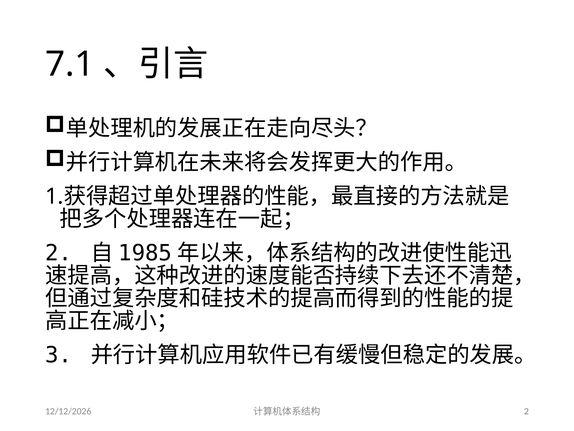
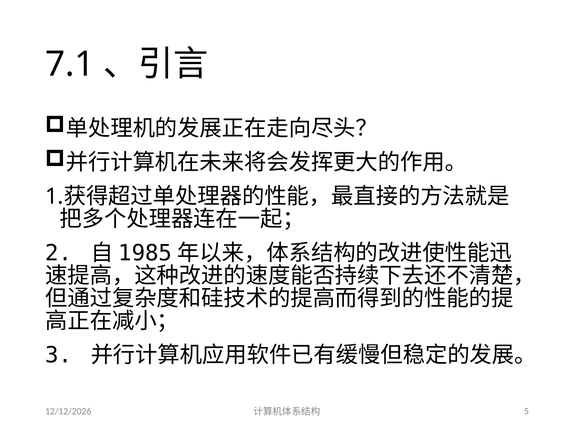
2 at (526, 411): 2 -> 5
